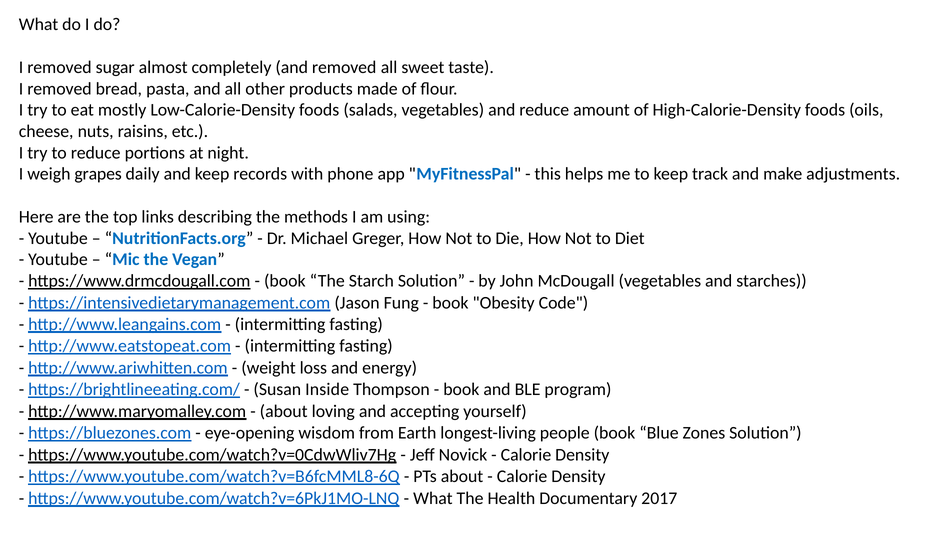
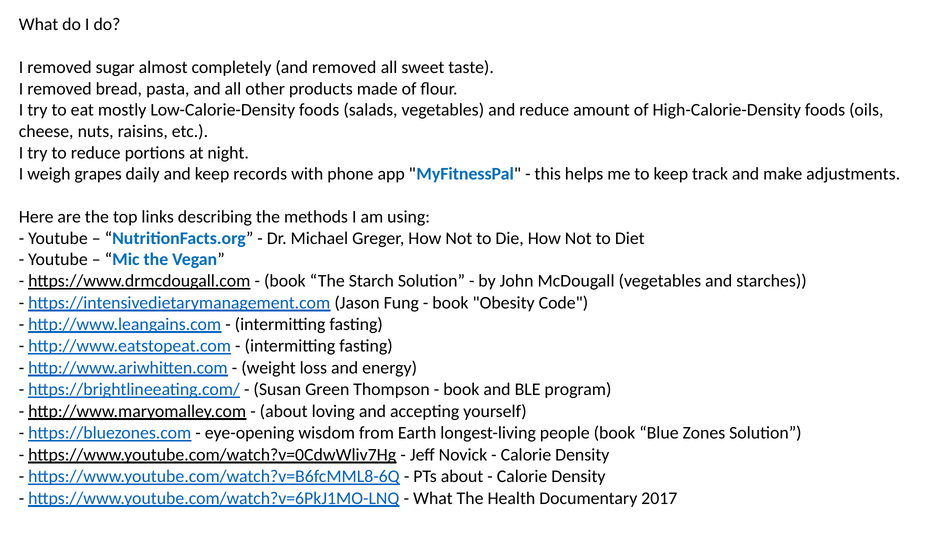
Inside: Inside -> Green
